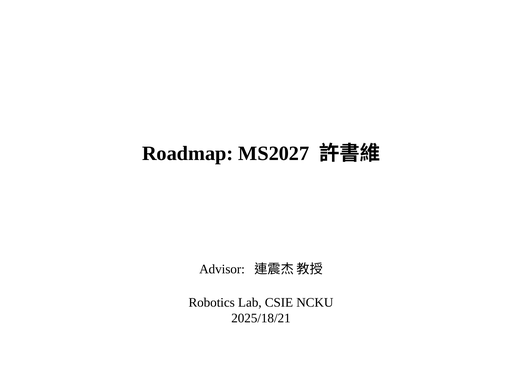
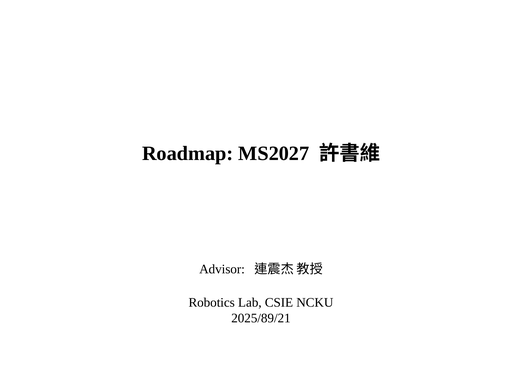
2025/18/21: 2025/18/21 -> 2025/89/21
